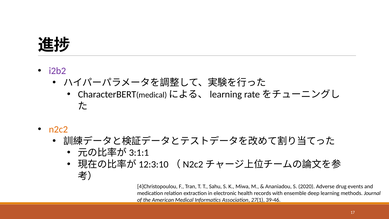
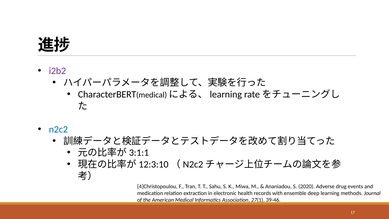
n2c2 colour: orange -> blue
